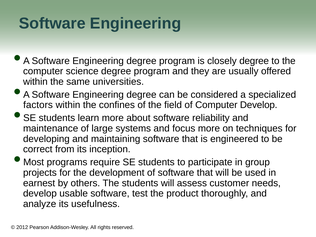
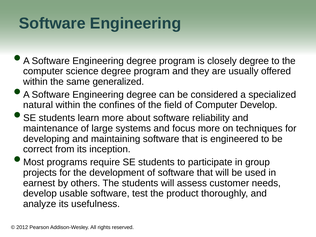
universities: universities -> generalized
factors: factors -> natural
